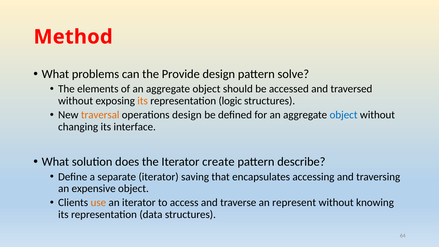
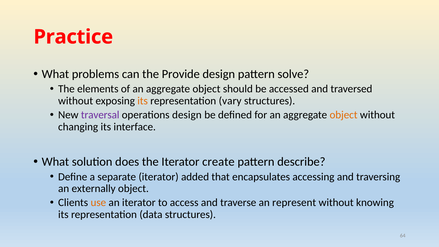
Method: Method -> Practice
logic: logic -> vary
traversal colour: orange -> purple
object at (344, 115) colour: blue -> orange
saving: saving -> added
expensive: expensive -> externally
